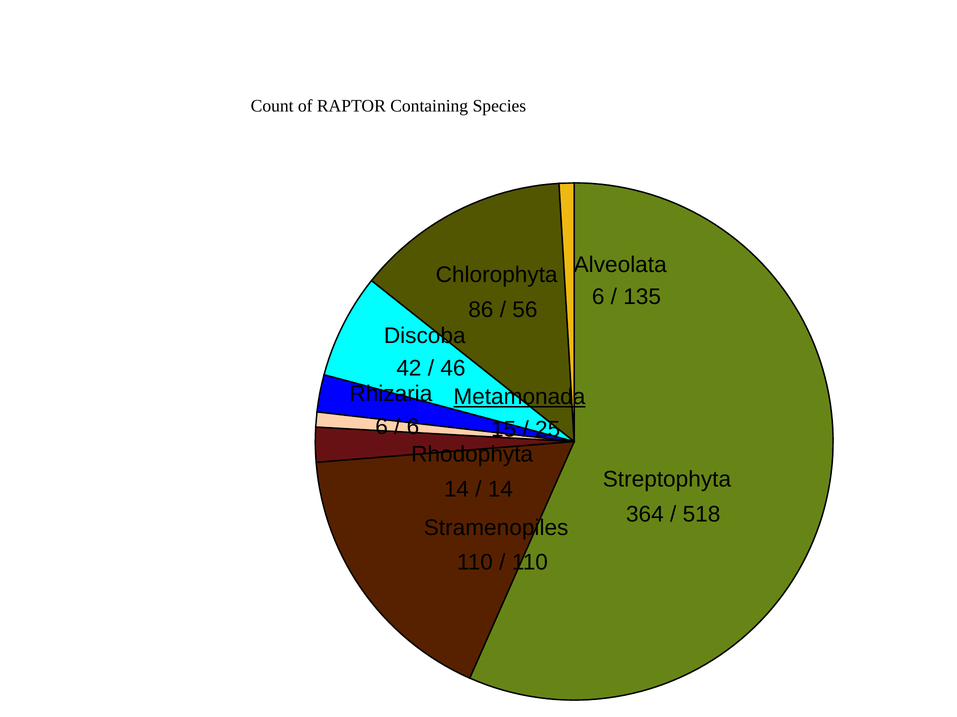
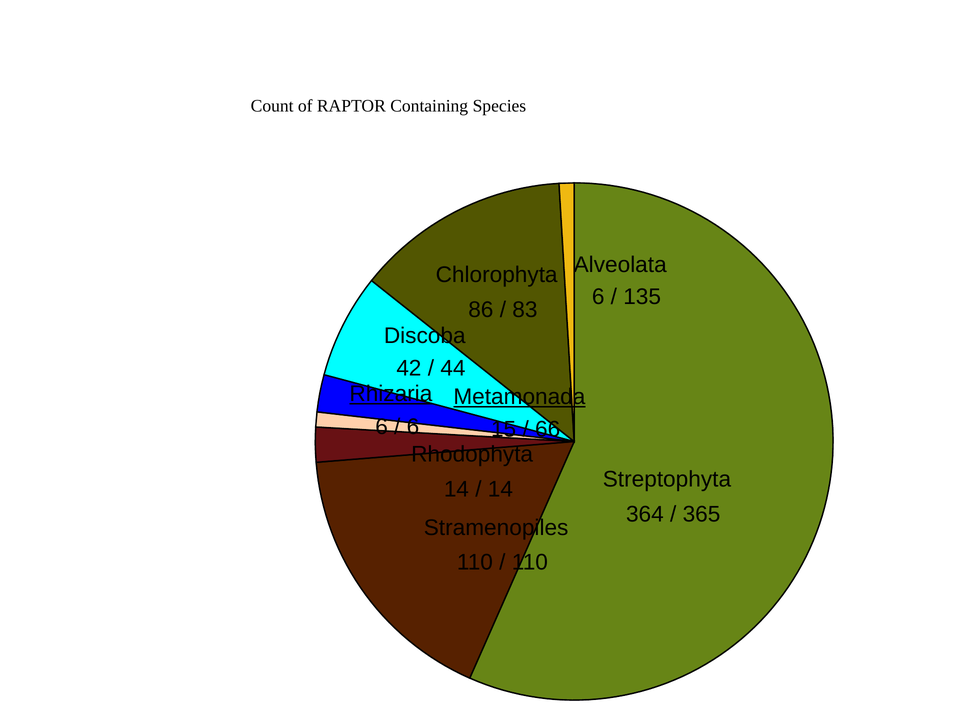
56: 56 -> 83
46: 46 -> 44
Rhizaria underline: none -> present
25: 25 -> 66
518: 518 -> 365
